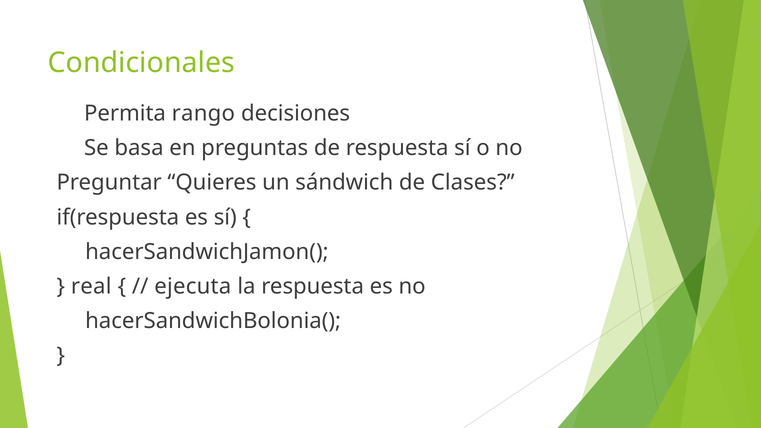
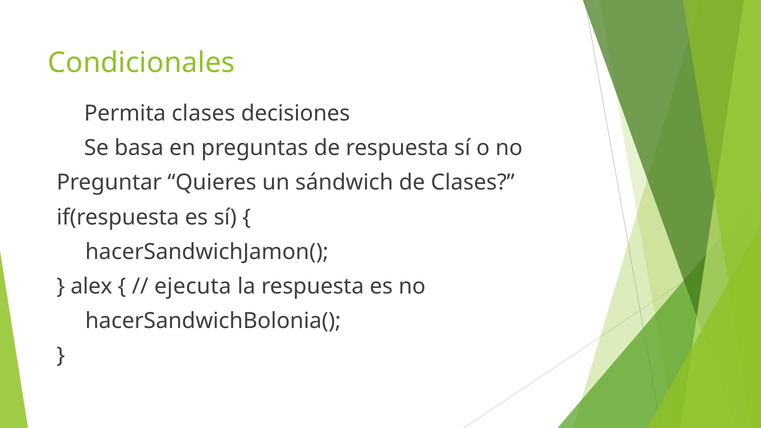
Permita rango: rango -> clases
real: real -> alex
